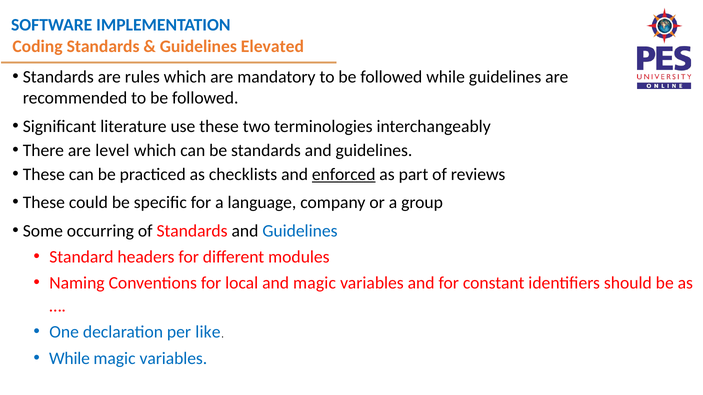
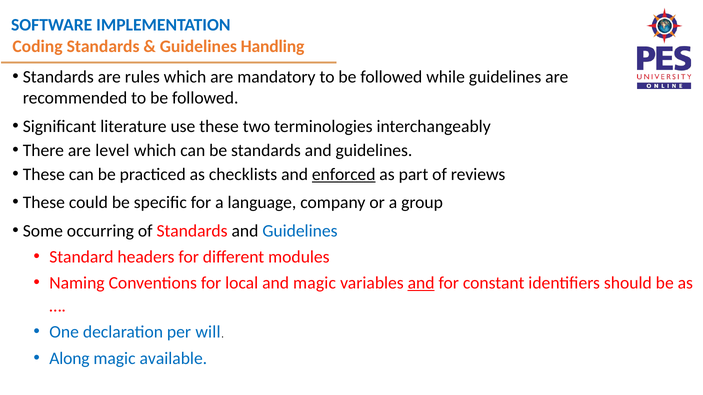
Elevated: Elevated -> Handling
and at (421, 283) underline: none -> present
like: like -> will
While at (69, 359): While -> Along
variables at (173, 359): variables -> available
